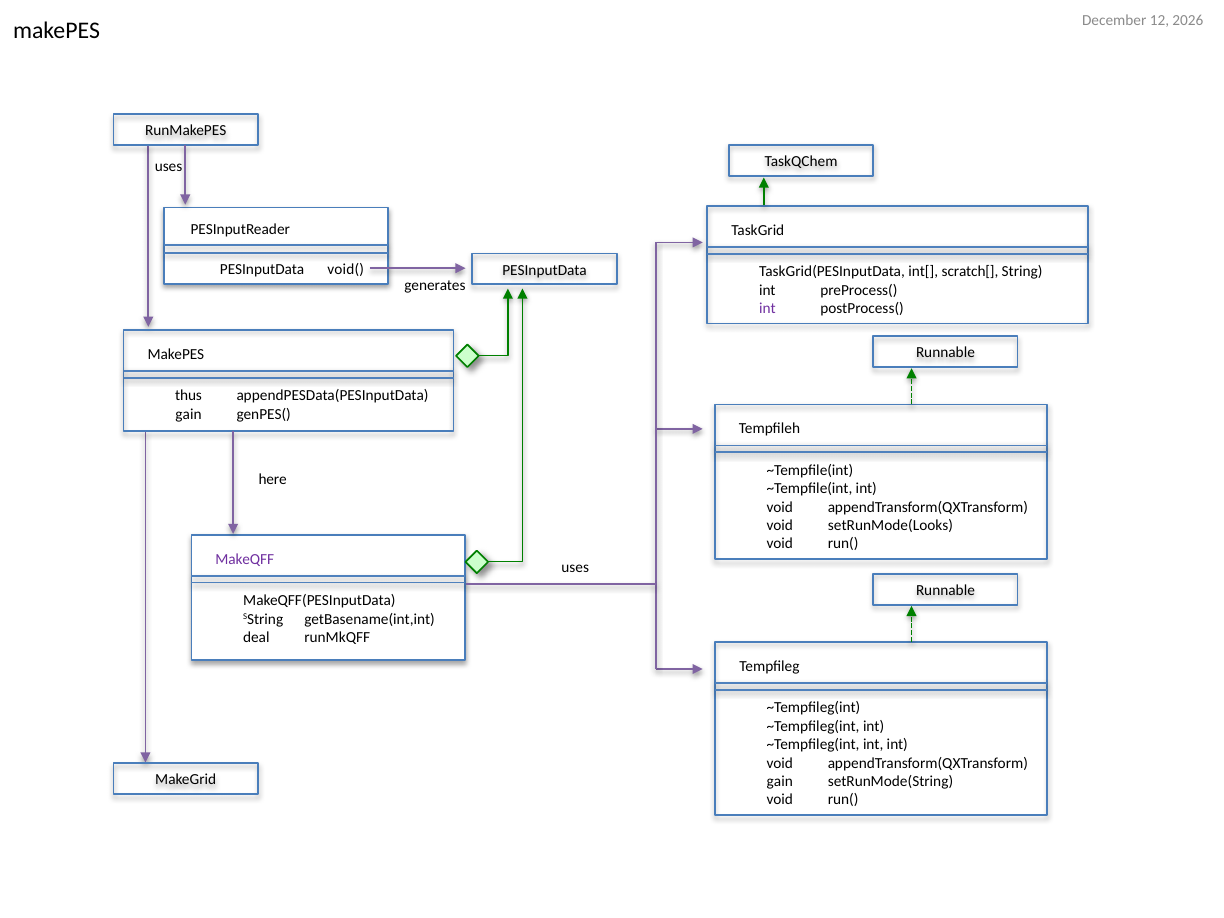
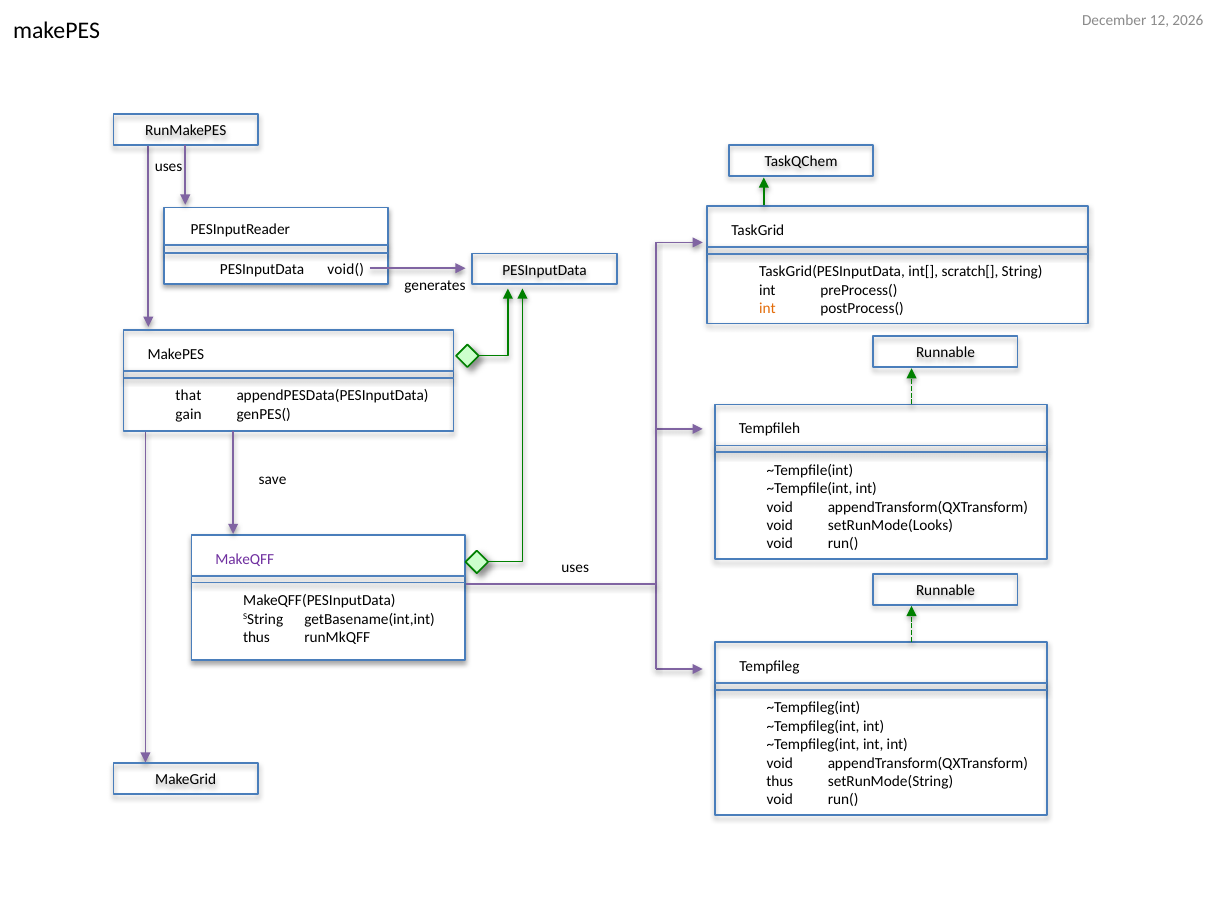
int at (767, 309) colour: purple -> orange
thus: thus -> that
here: here -> save
deal at (256, 637): deal -> thus
gain at (780, 781): gain -> thus
